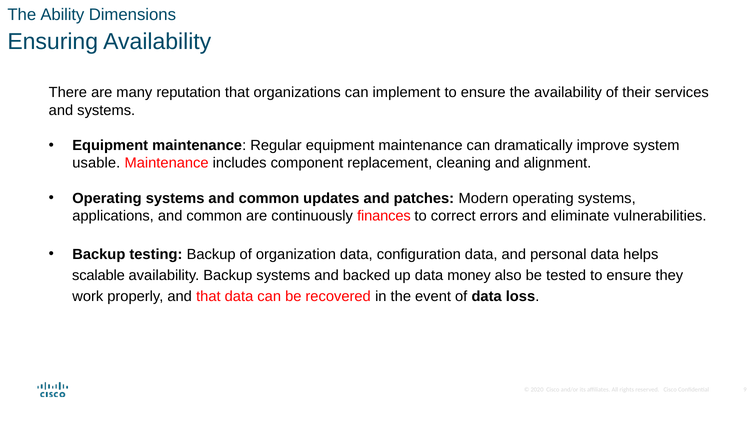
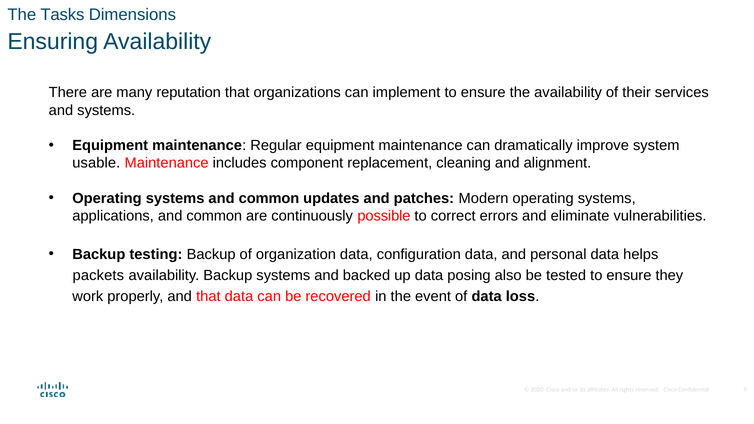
Ability: Ability -> Tasks
finances: finances -> possible
scalable: scalable -> packets
money: money -> posing
